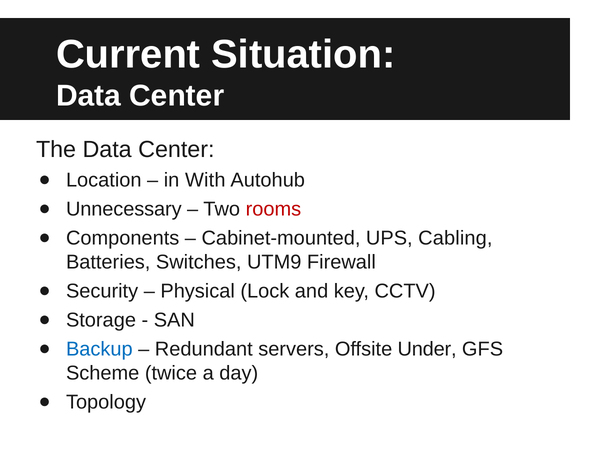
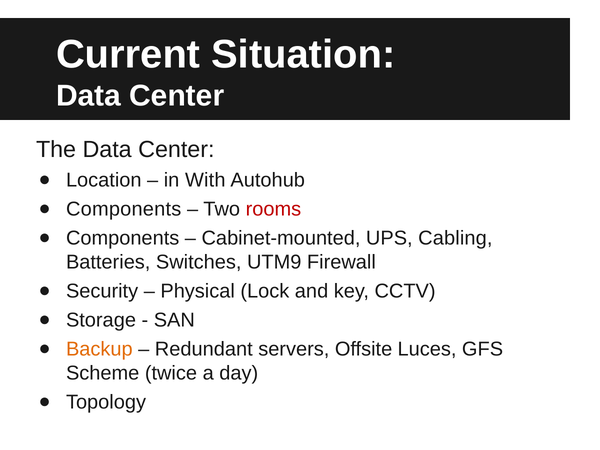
Unnecessary at (124, 209): Unnecessary -> Components
Backup colour: blue -> orange
Under: Under -> Luces
